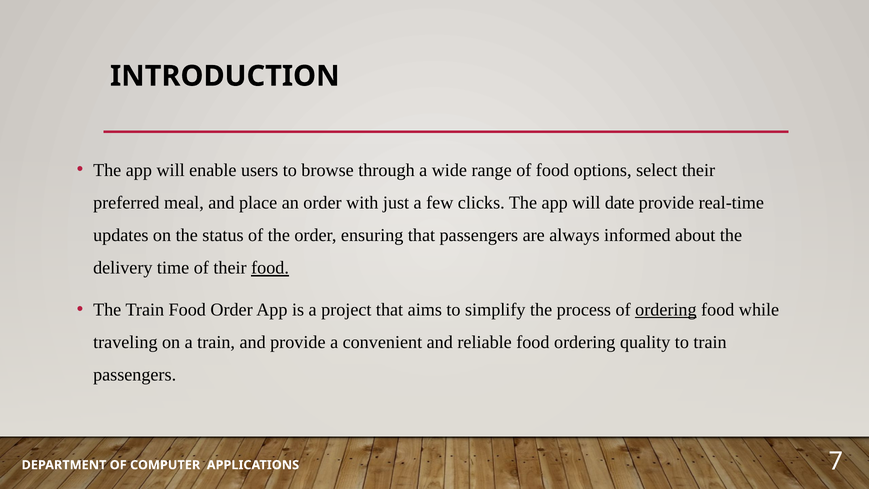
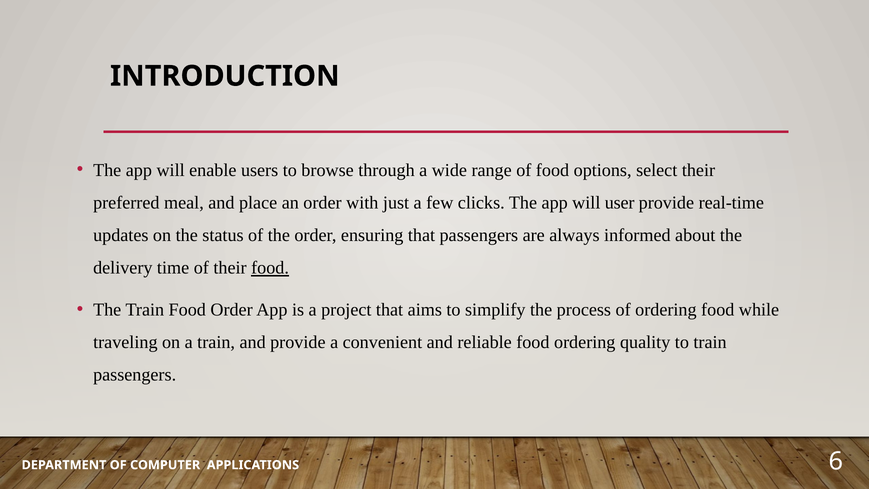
date: date -> user
ordering at (666, 310) underline: present -> none
7: 7 -> 6
